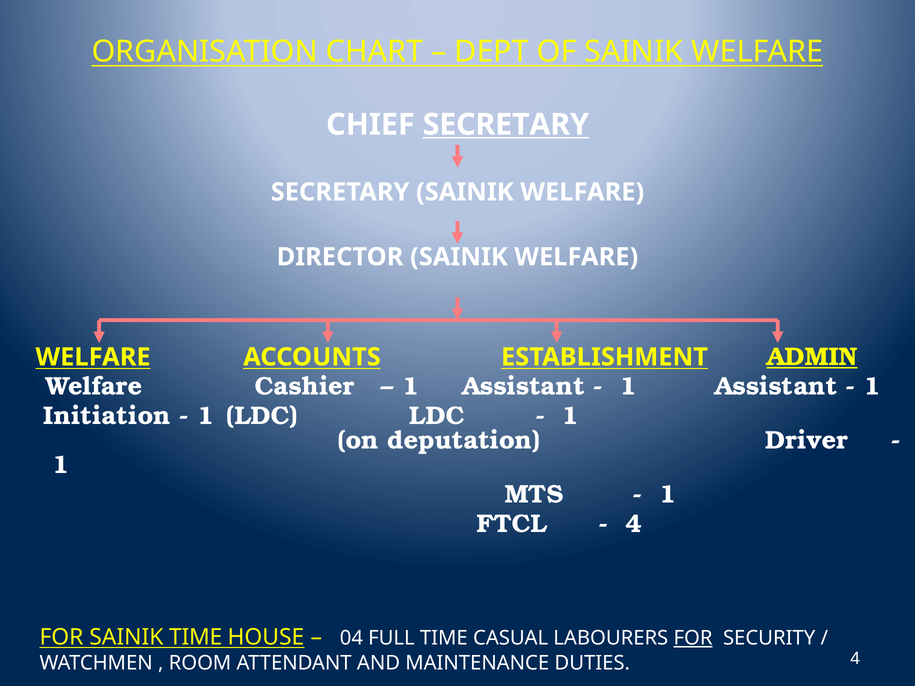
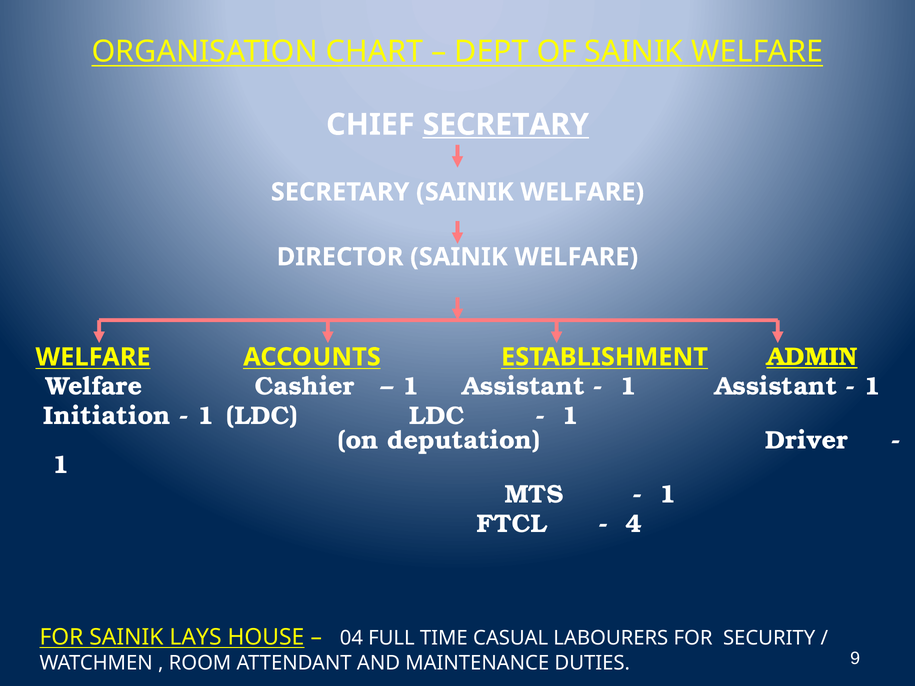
SAINIK TIME: TIME -> LAYS
FOR at (693, 638) underline: present -> none
DUTIES 4: 4 -> 9
